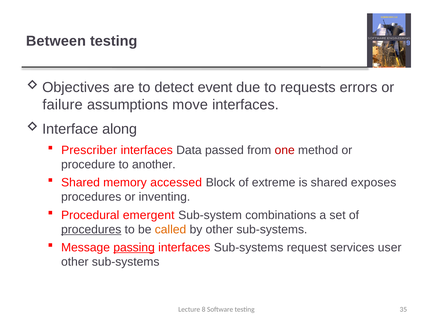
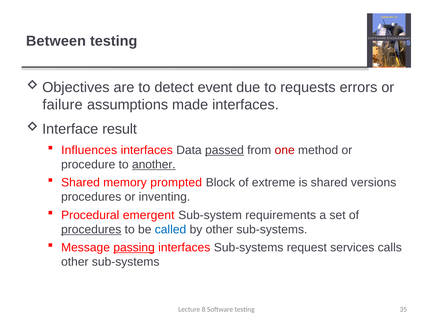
move: move -> made
along: along -> result
Prescriber: Prescriber -> Influences
passed underline: none -> present
another underline: none -> present
accessed: accessed -> prompted
exposes: exposes -> versions
combinations: combinations -> requirements
called colour: orange -> blue
user: user -> calls
